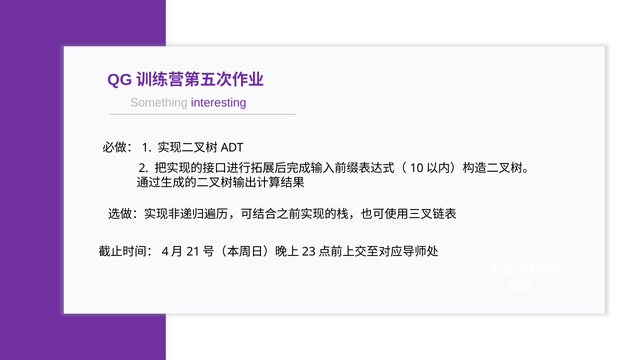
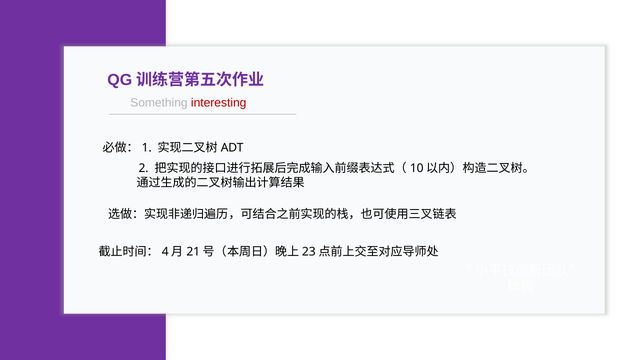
interesting colour: purple -> red
